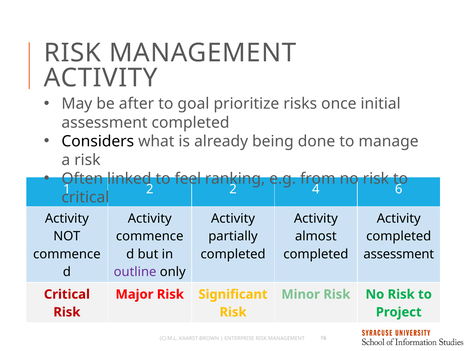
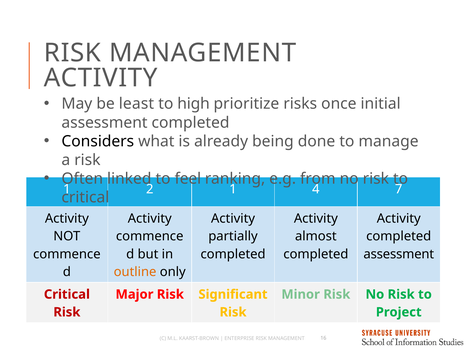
after: after -> least
goal: goal -> high
2 2: 2 -> 1
6: 6 -> 7
outline colour: purple -> orange
